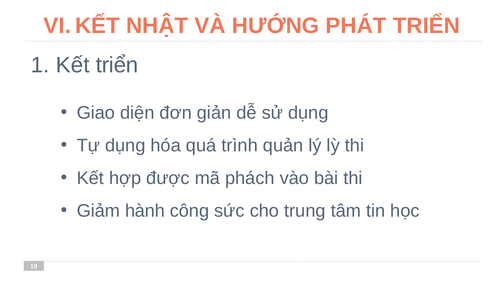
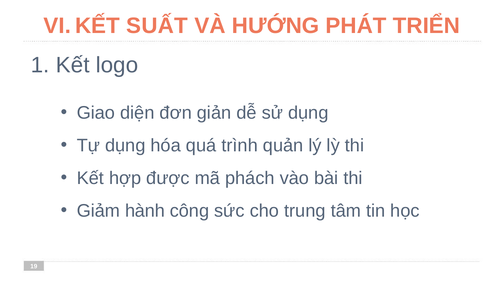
NHẬT: NHẬT -> SUẤT
Kết triển: triển -> logo
